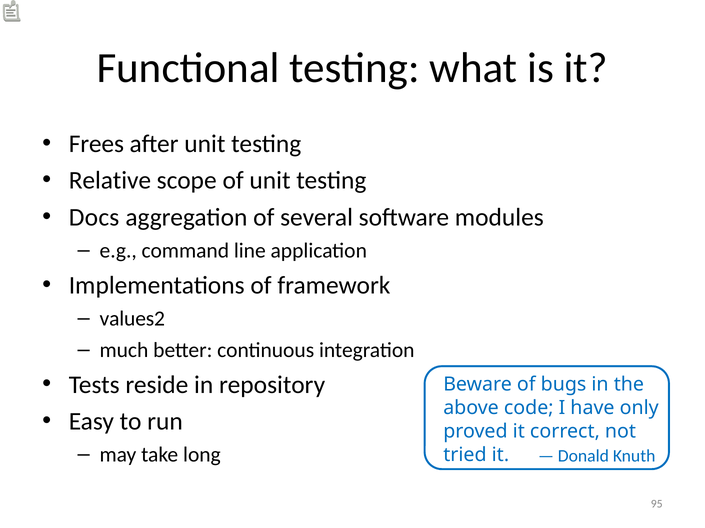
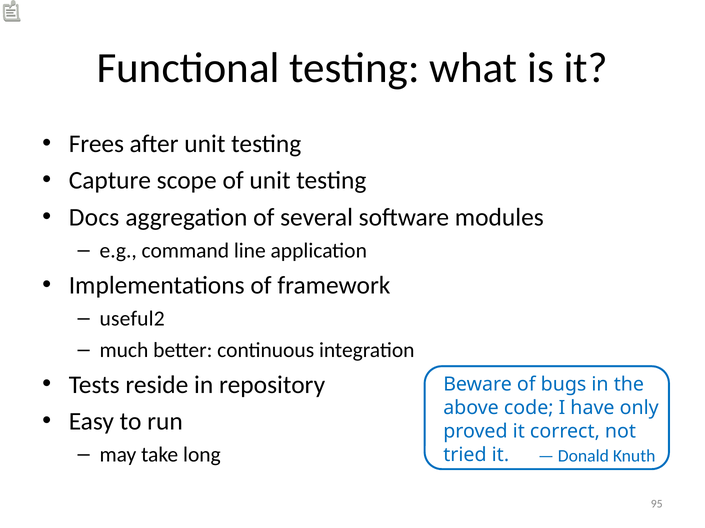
Relative: Relative -> Capture
values2: values2 -> useful2
